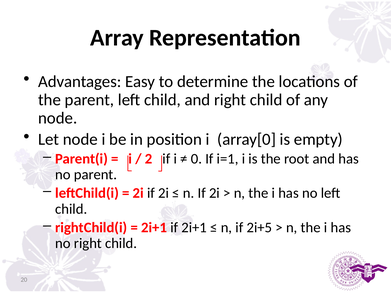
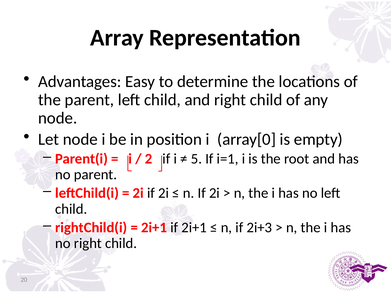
0: 0 -> 5
2i+5: 2i+5 -> 2i+3
